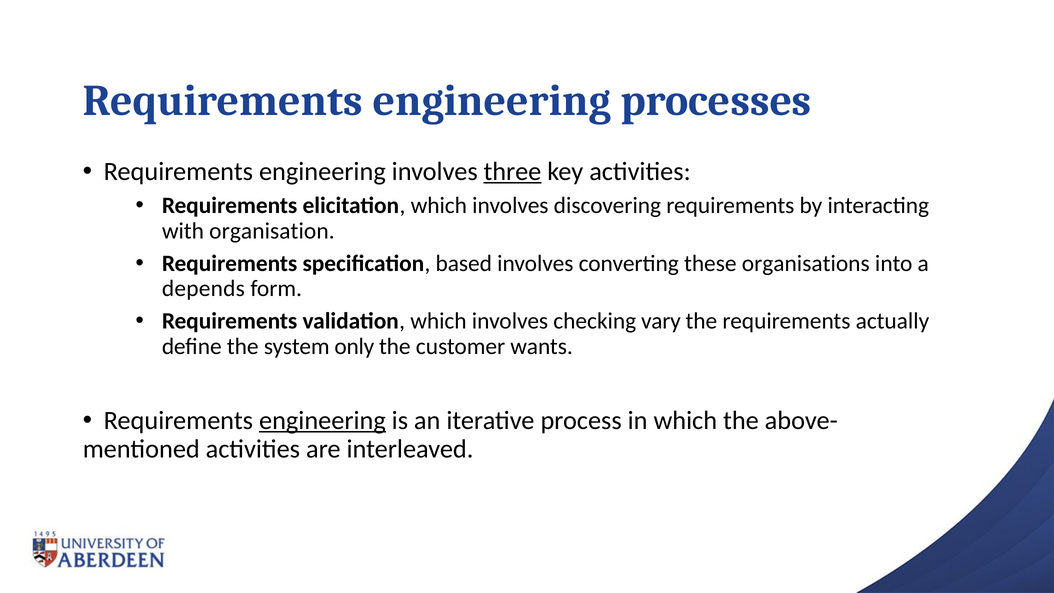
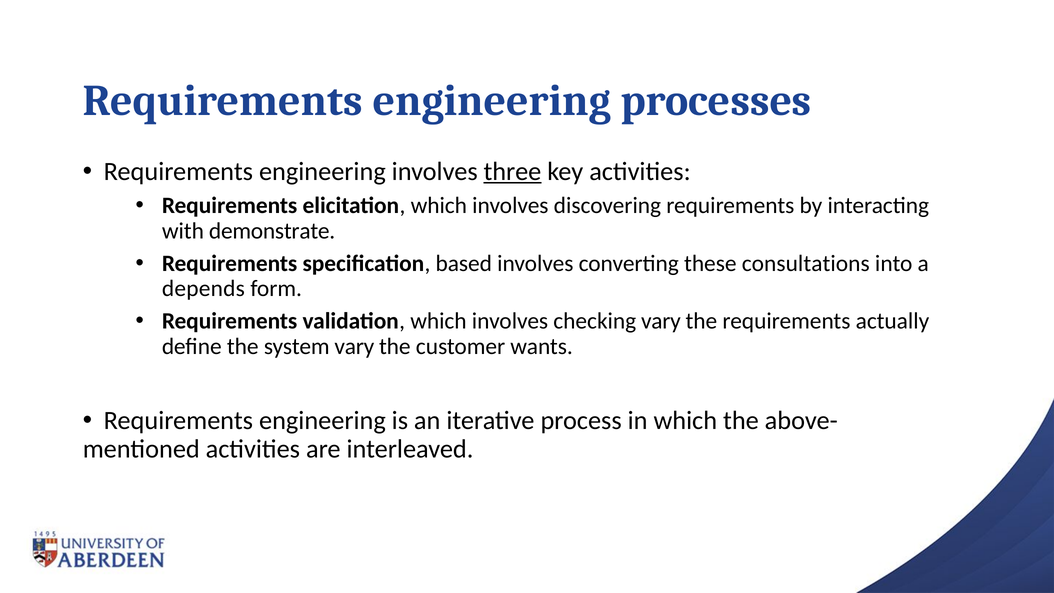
organisation: organisation -> demonstrate
organisations: organisations -> consultations
system only: only -> vary
engineering at (322, 421) underline: present -> none
